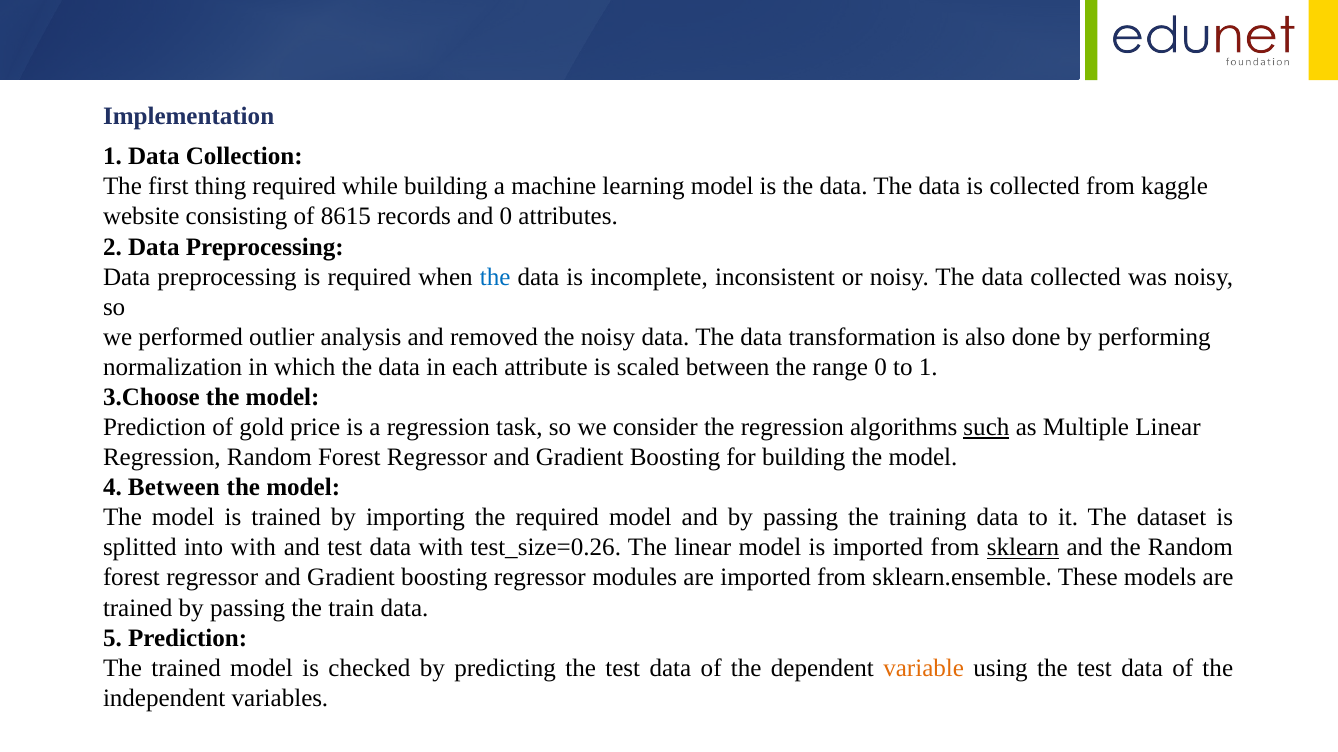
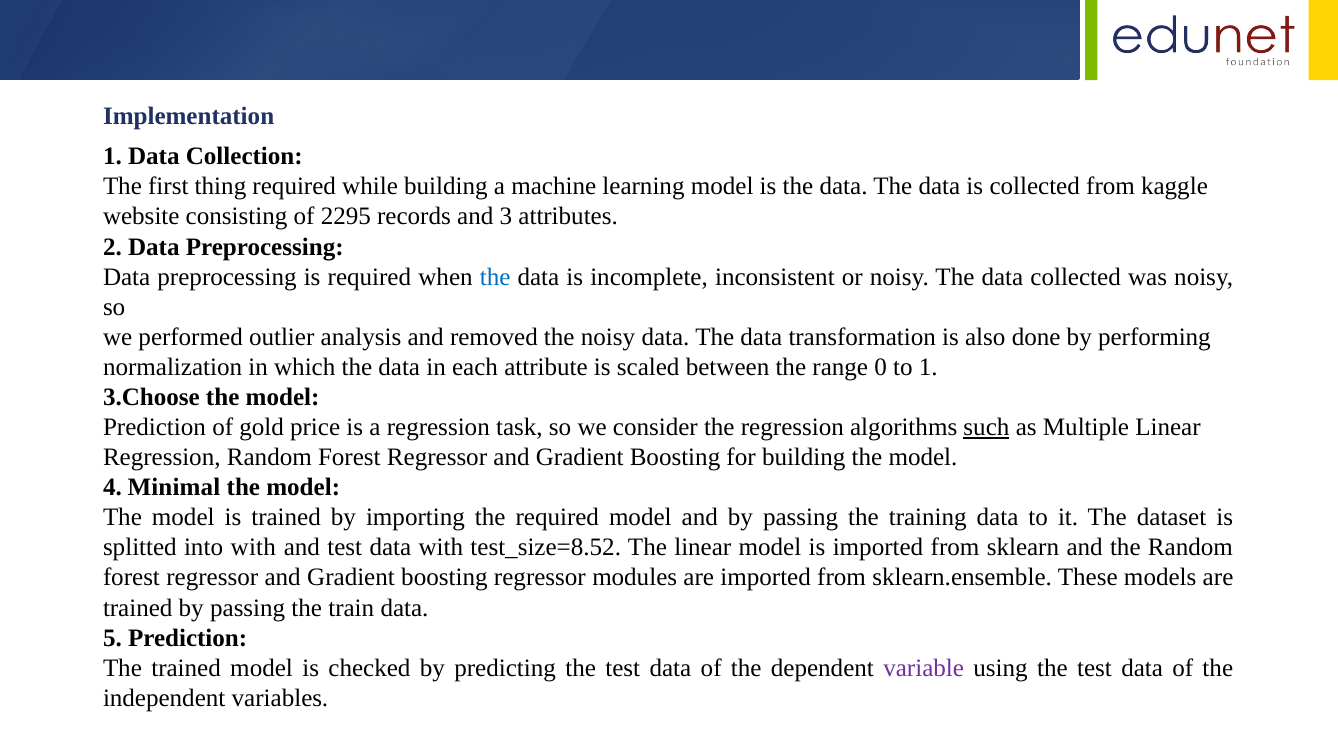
8615: 8615 -> 2295
and 0: 0 -> 3
4 Between: Between -> Minimal
test_size=0.26: test_size=0.26 -> test_size=8.52
sklearn underline: present -> none
variable colour: orange -> purple
